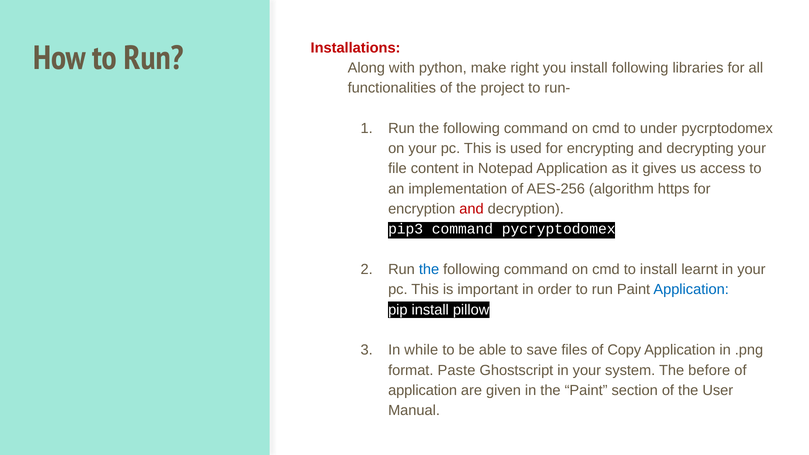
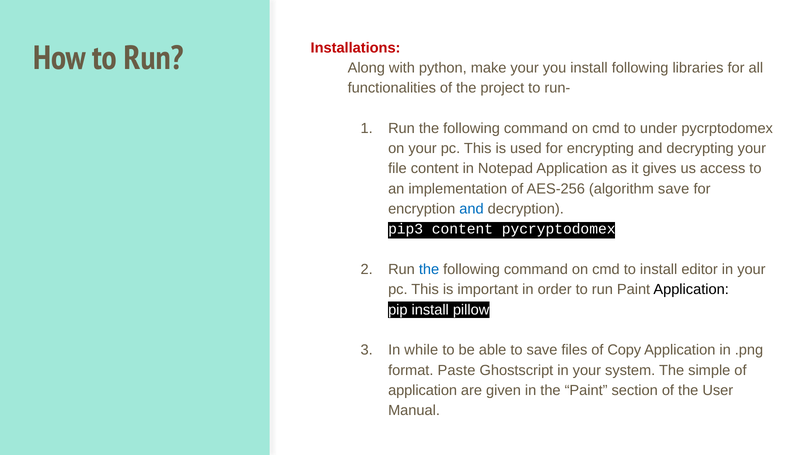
make right: right -> your
algorithm https: https -> save
and at (472, 209) colour: red -> blue
pip3 command: command -> content
learnt: learnt -> editor
Application at (691, 290) colour: blue -> black
before: before -> simple
